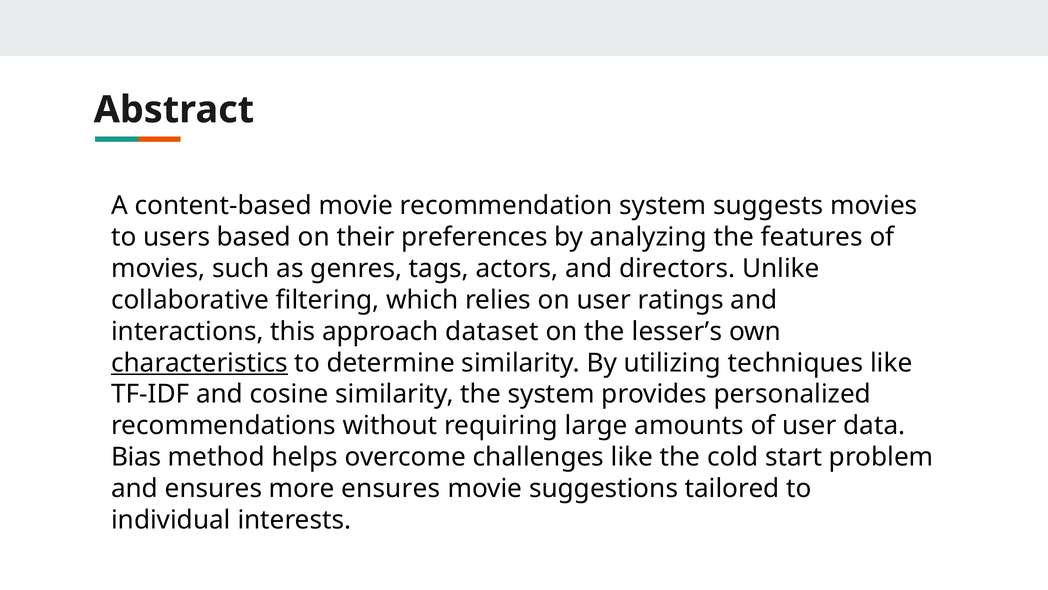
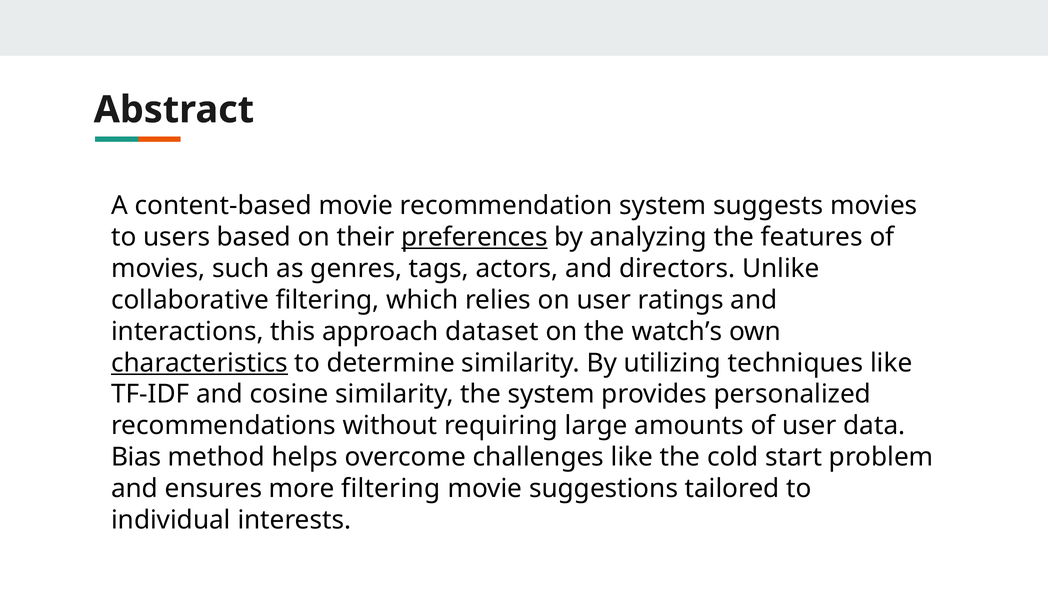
preferences underline: none -> present
lesser’s: lesser’s -> watch’s
more ensures: ensures -> filtering
